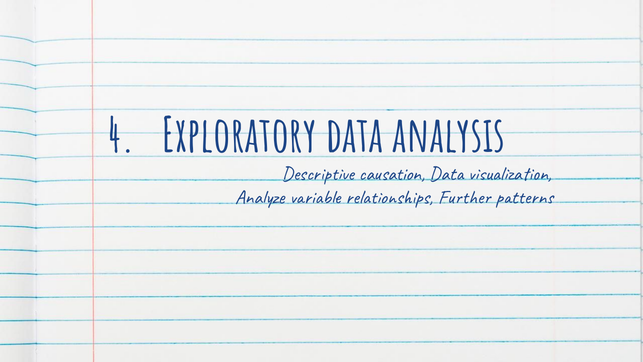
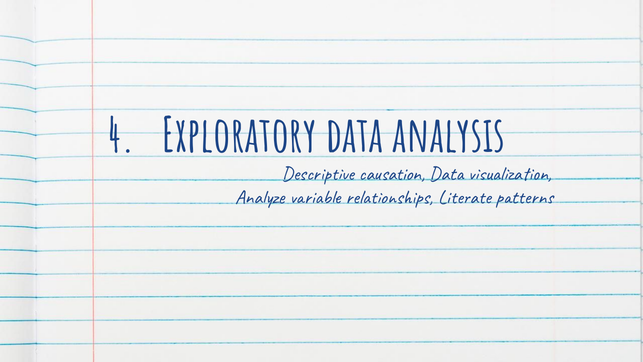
Further: Further -> Literate
